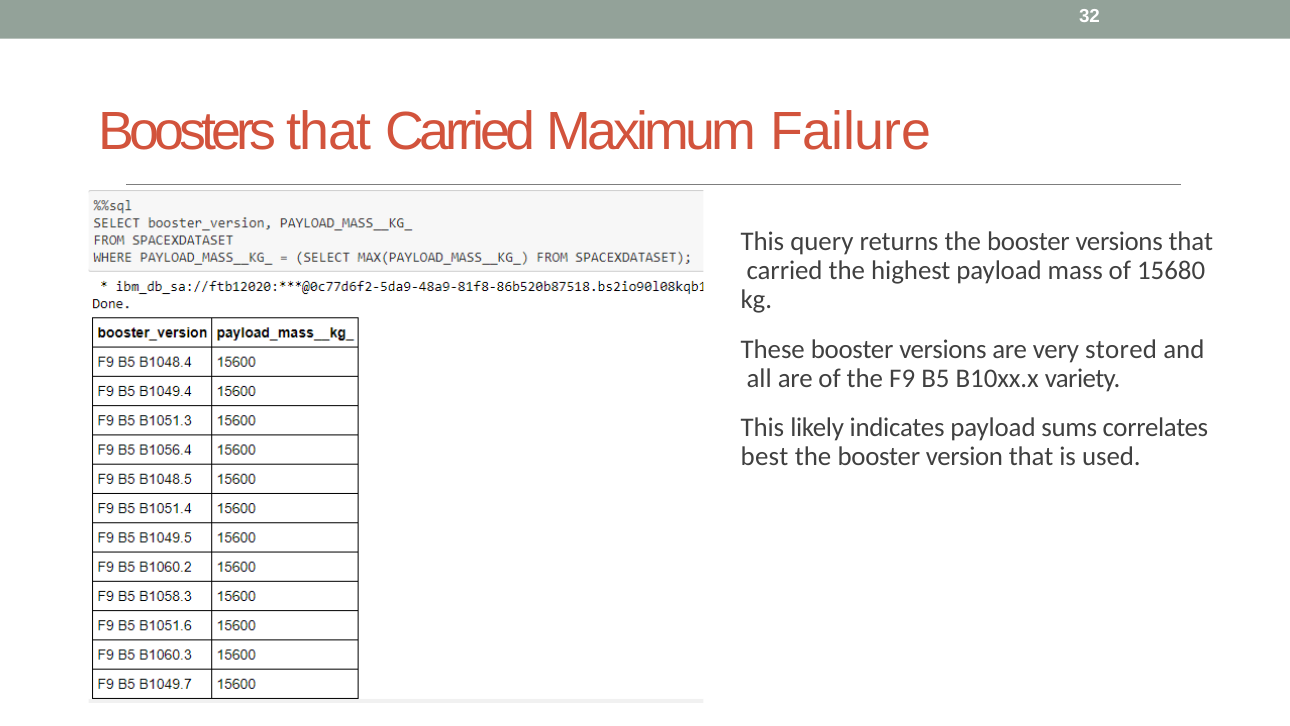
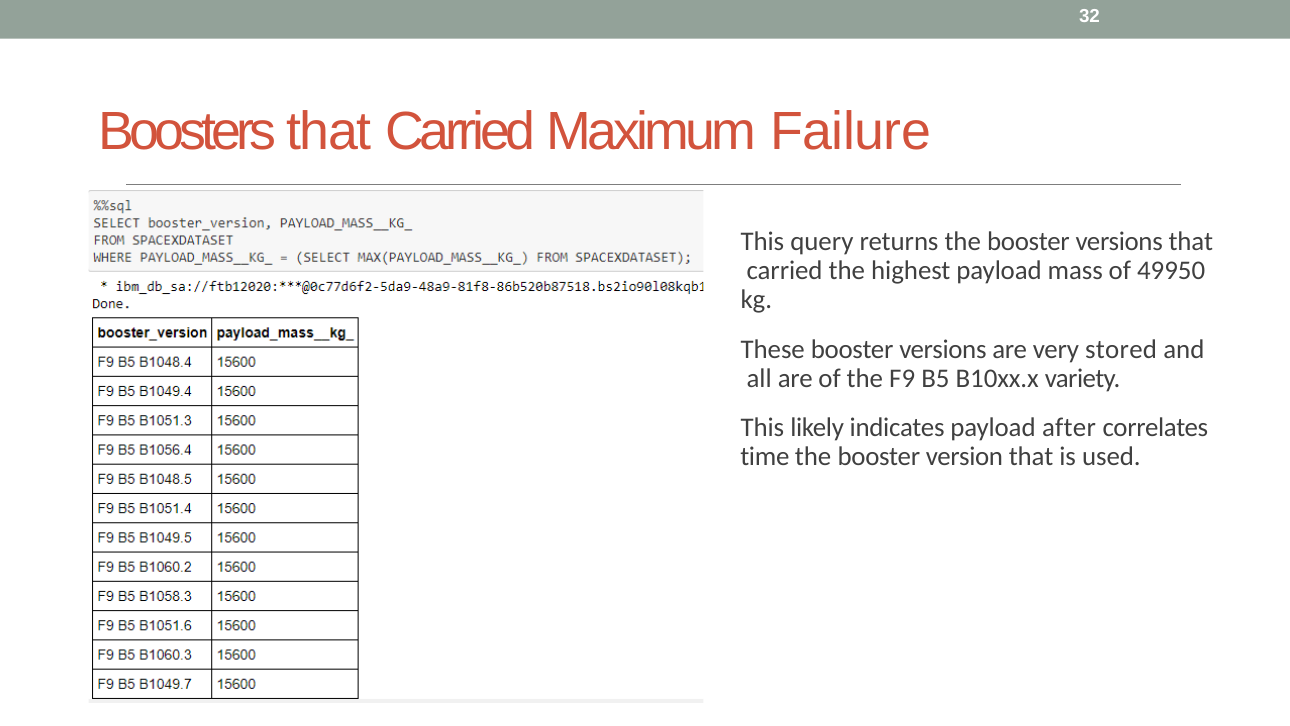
15680: 15680 -> 49950
sums: sums -> after
best: best -> time
